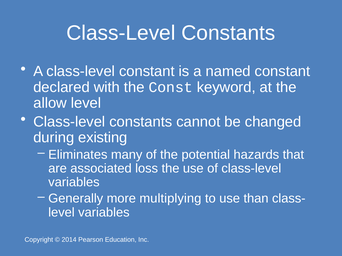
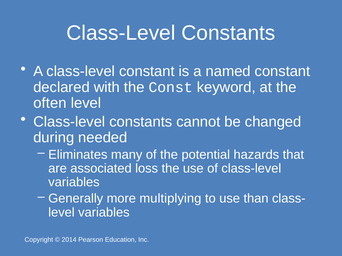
allow: allow -> often
existing: existing -> needed
